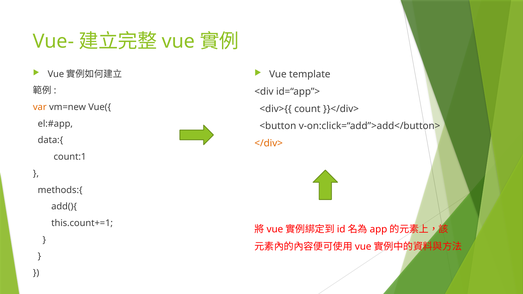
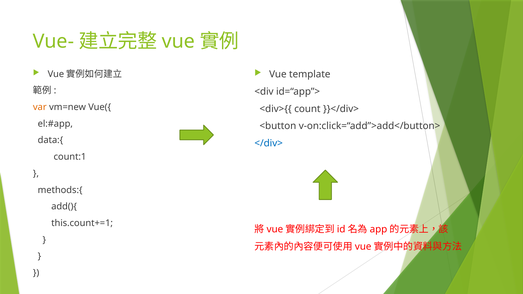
</div> colour: orange -> blue
